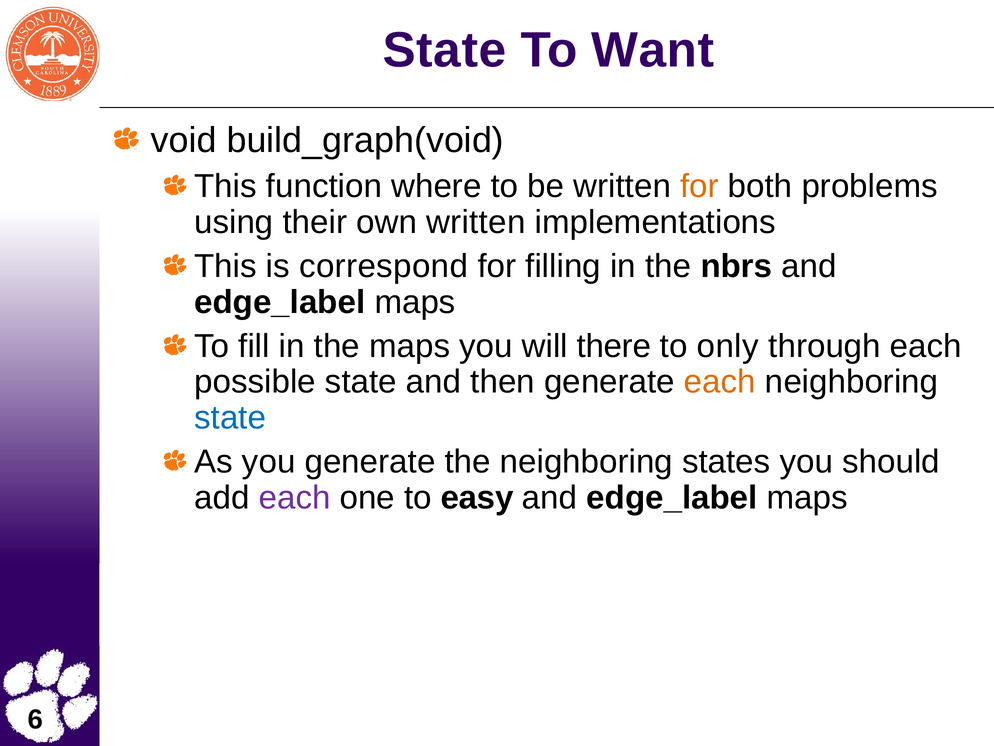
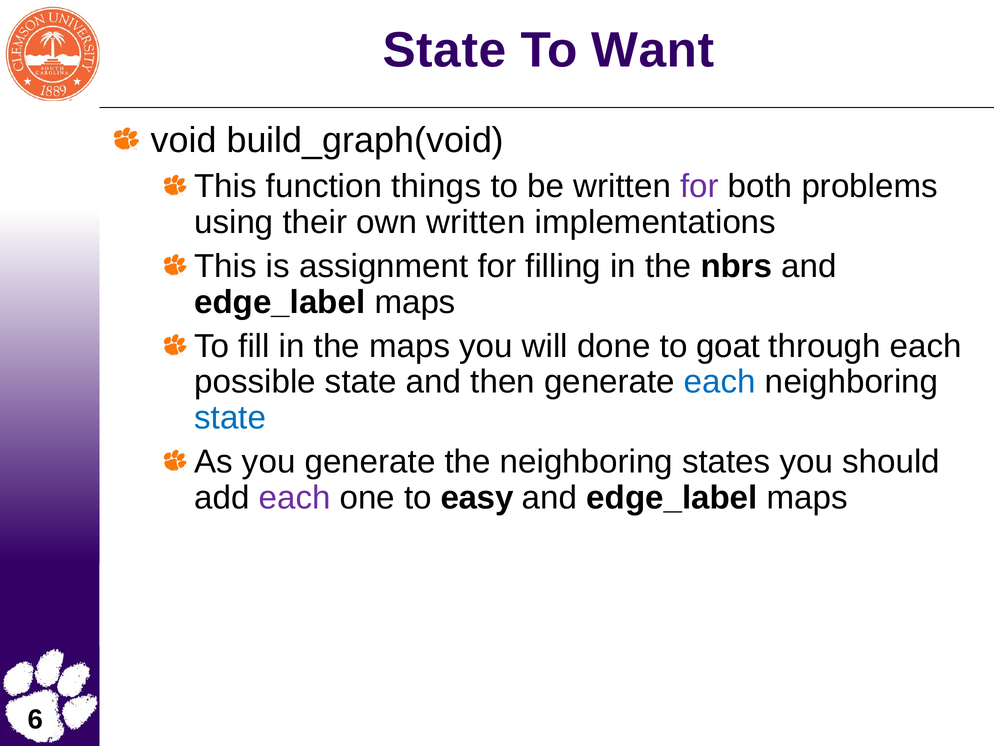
where: where -> things
for at (699, 186) colour: orange -> purple
correspond: correspond -> assignment
there: there -> done
only: only -> goat
each at (720, 382) colour: orange -> blue
